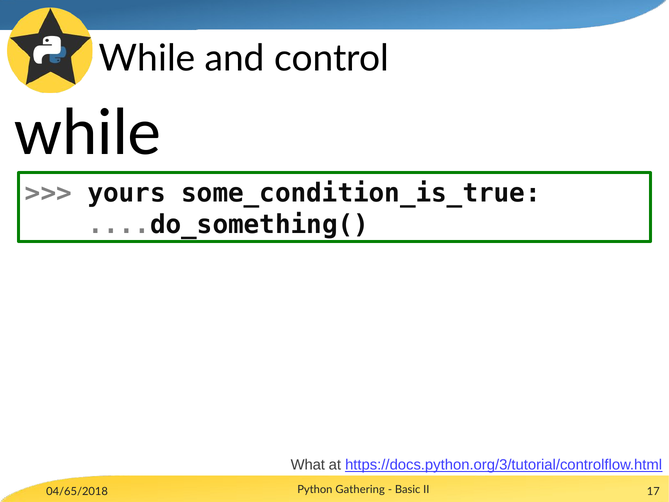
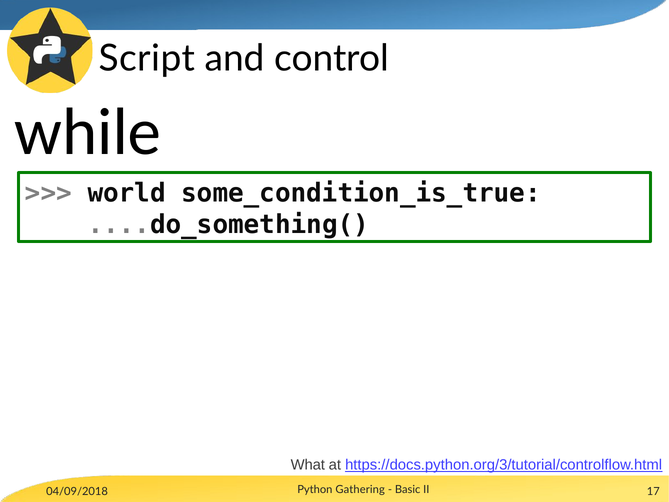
While at (147, 59): While -> Script
yours: yours -> world
04/65/2018: 04/65/2018 -> 04/09/2018
